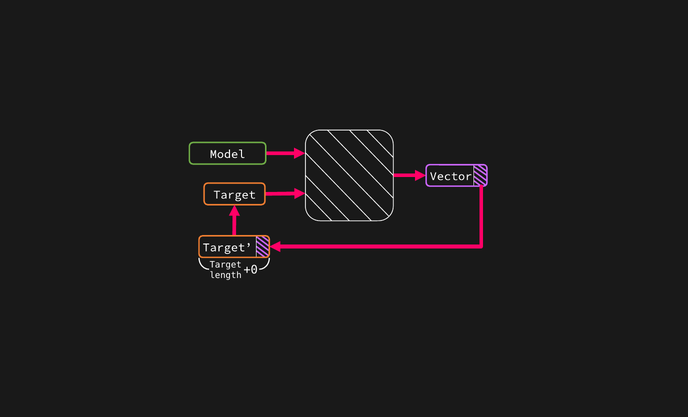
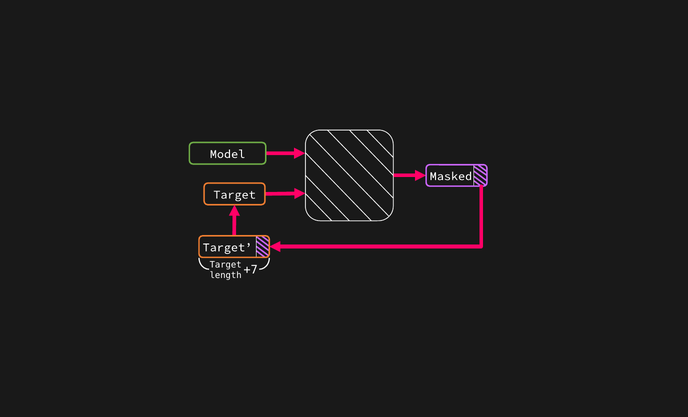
Vector: Vector -> Masked
+0: +0 -> +7
